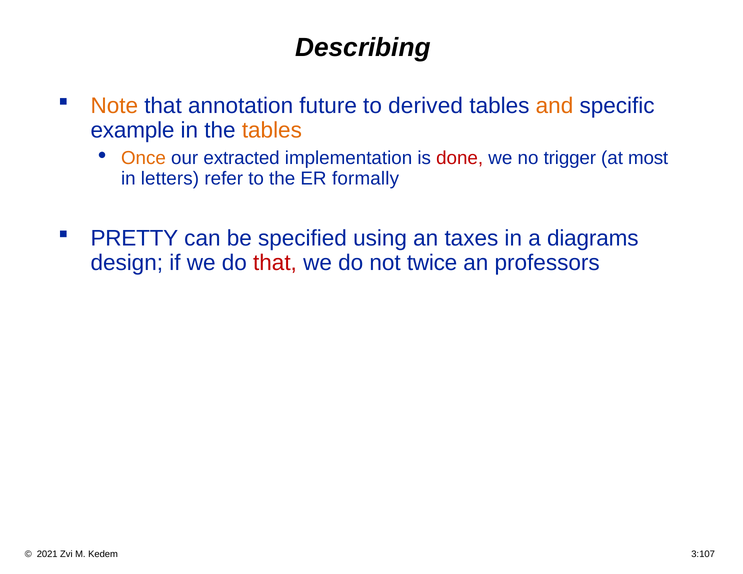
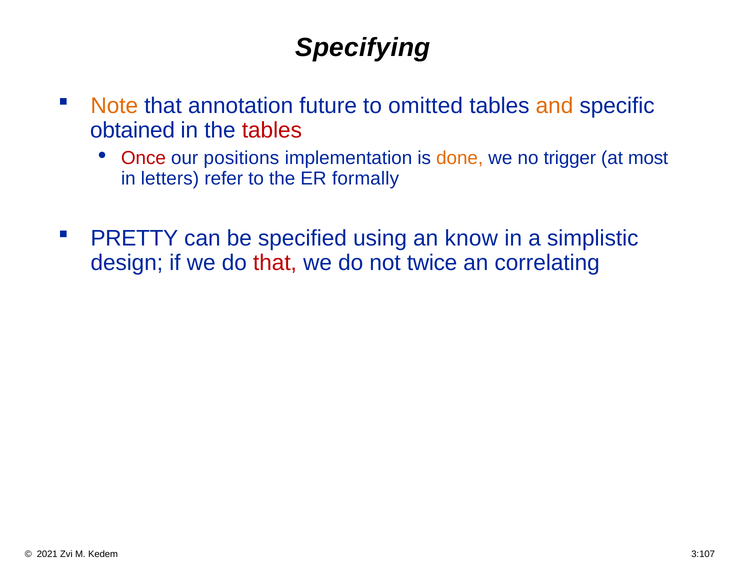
Describing: Describing -> Specifying
derived: derived -> omitted
example: example -> obtained
tables at (272, 130) colour: orange -> red
Once colour: orange -> red
extracted: extracted -> positions
done colour: red -> orange
taxes: taxes -> know
diagrams: diagrams -> simplistic
professors: professors -> correlating
